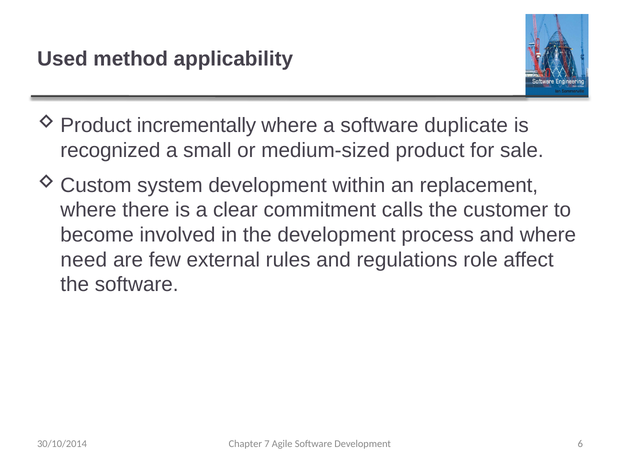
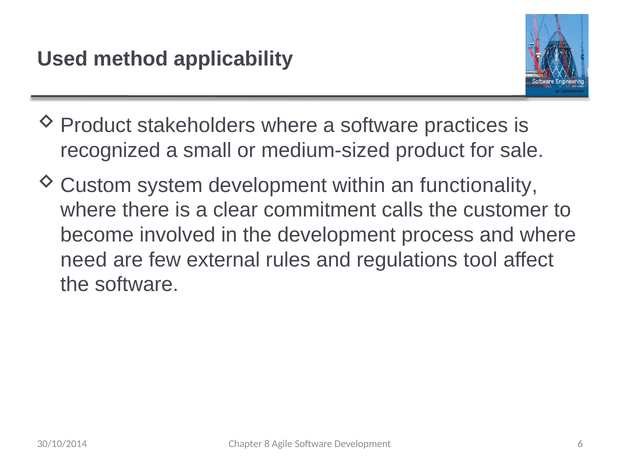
incrementally: incrementally -> stakeholders
duplicate: duplicate -> practices
replacement: replacement -> functionality
role: role -> tool
7: 7 -> 8
